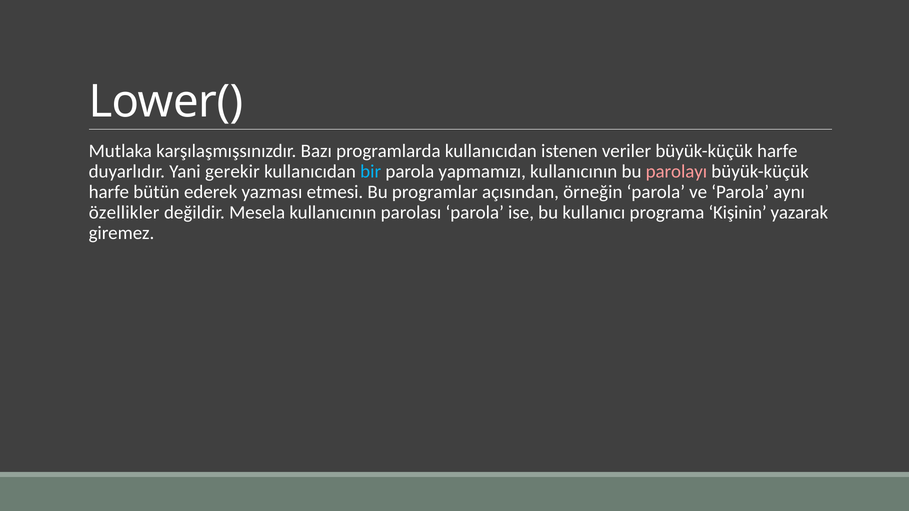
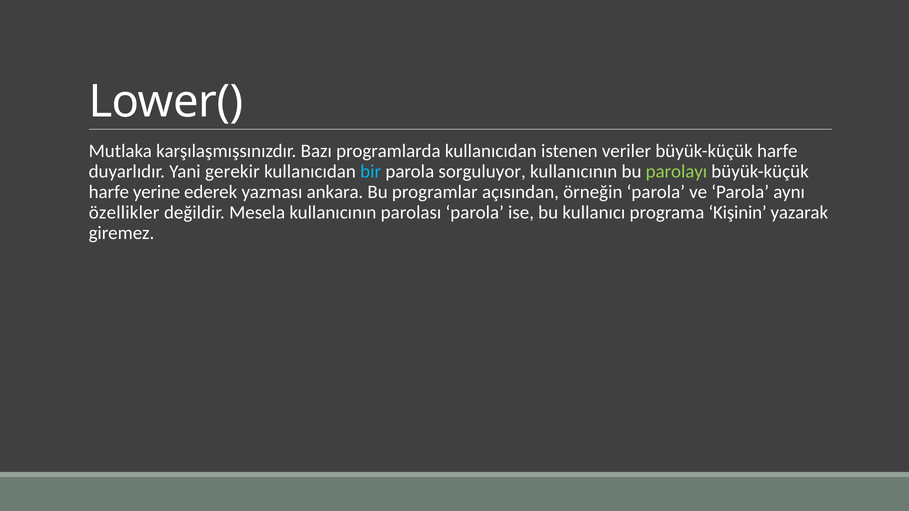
yapmamızı: yapmamızı -> sorguluyor
parolayı colour: pink -> light green
bütün: bütün -> yerine
etmesi: etmesi -> ankara
